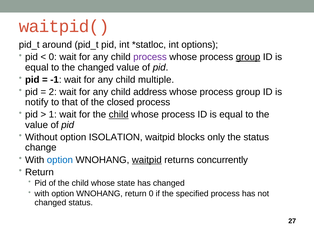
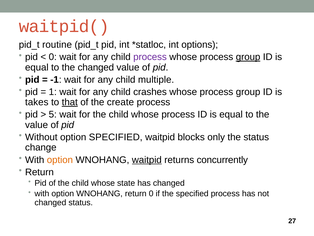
around: around -> routine
2: 2 -> 1
address: address -> crashes
notify: notify -> takes
that underline: none -> present
closed: closed -> create
1: 1 -> 5
child at (119, 114) underline: present -> none
option ISOLATION: ISOLATION -> SPECIFIED
option at (60, 159) colour: blue -> orange
